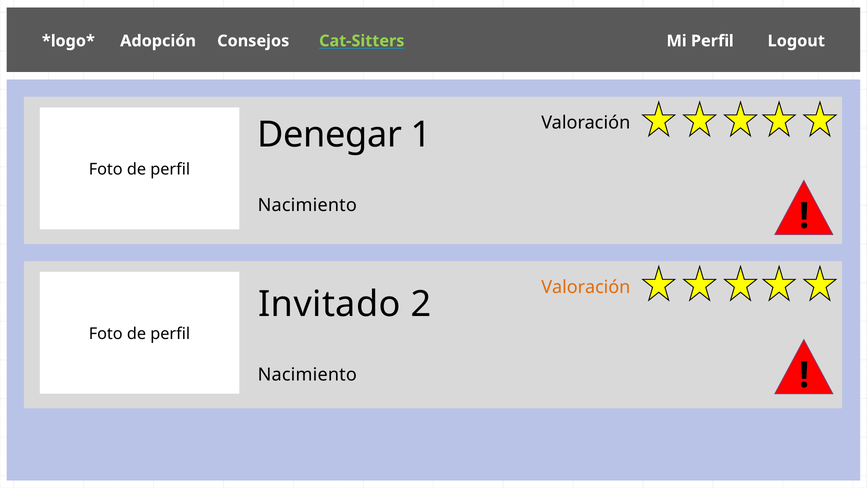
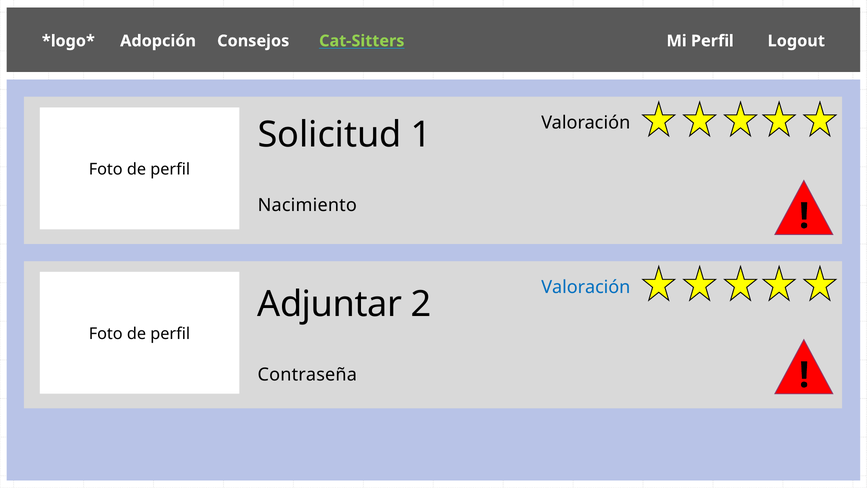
Denegar: Denegar -> Solicitud
Valoración at (586, 287) colour: orange -> blue
Invitado: Invitado -> Adjuntar
Nacimiento at (307, 374): Nacimiento -> Contraseña
